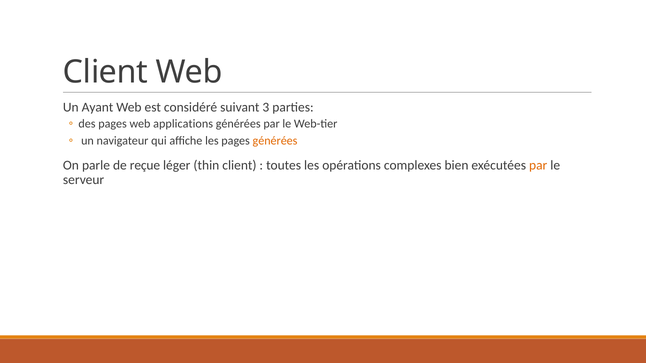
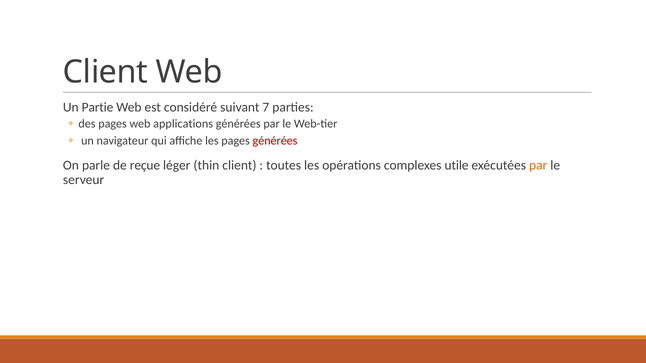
Ayant: Ayant -> Partie
3: 3 -> 7
générées at (275, 141) colour: orange -> red
bien: bien -> utile
